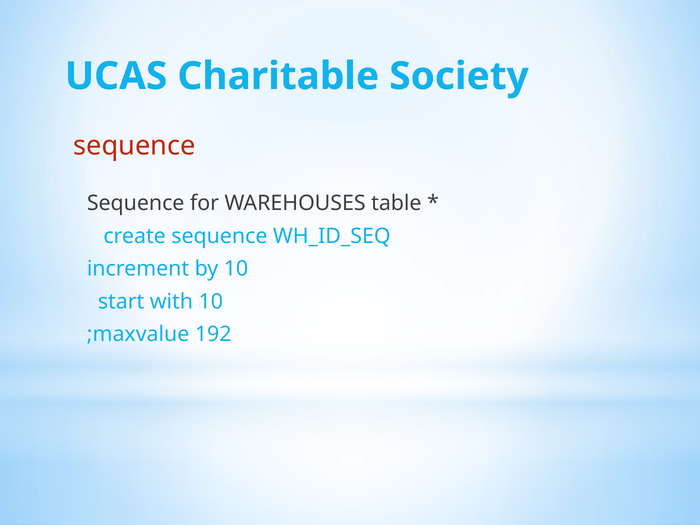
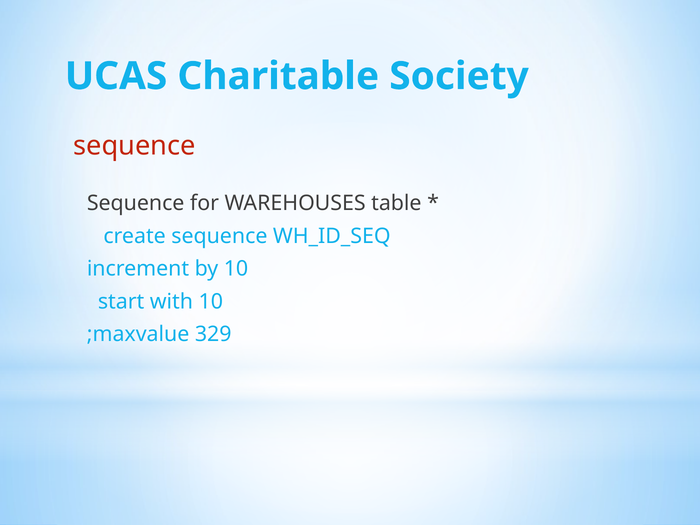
192: 192 -> 329
